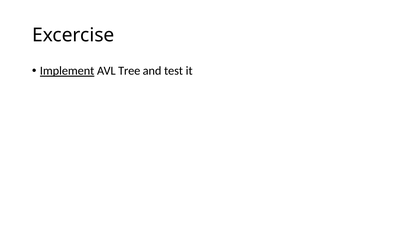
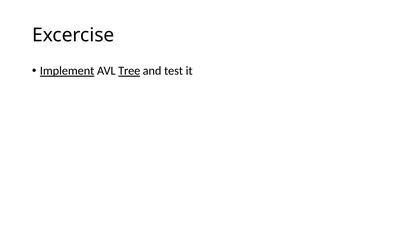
Tree underline: none -> present
